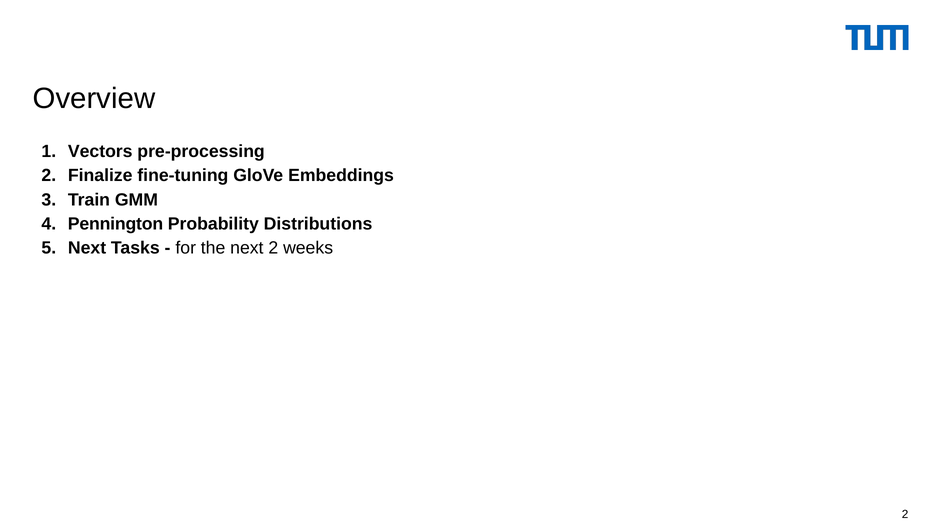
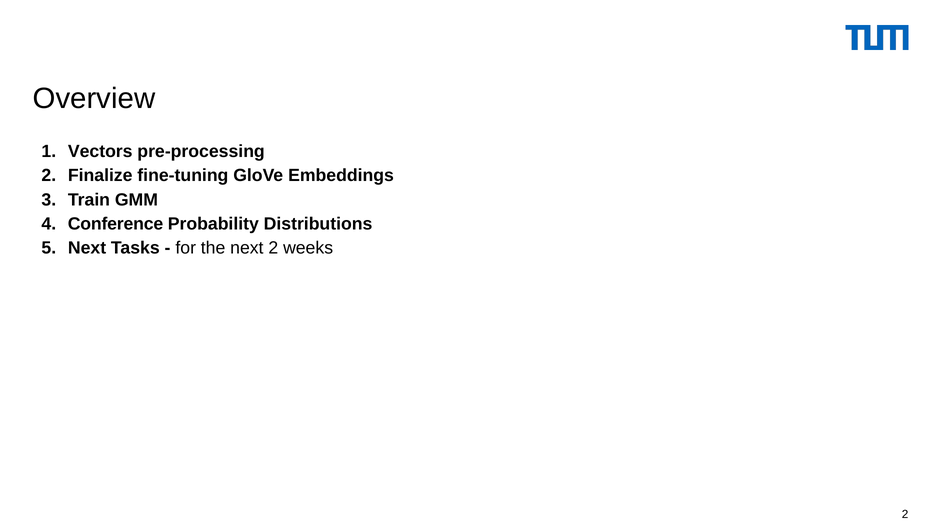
Pennington: Pennington -> Conference
